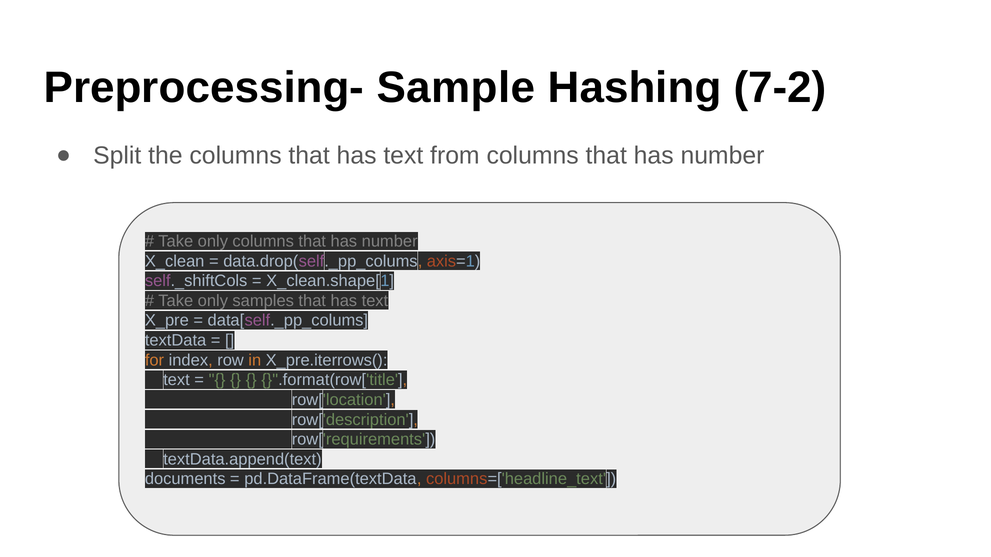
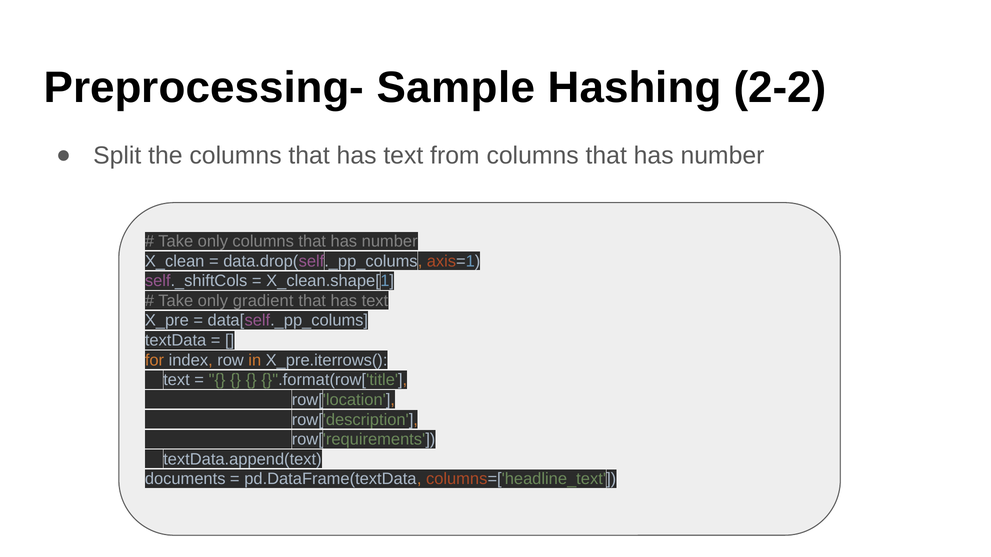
7-2: 7-2 -> 2-2
samples: samples -> gradient
